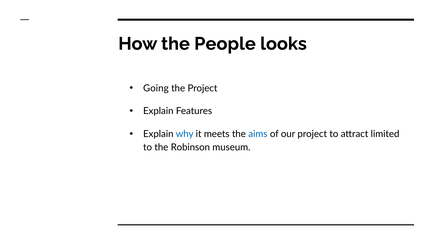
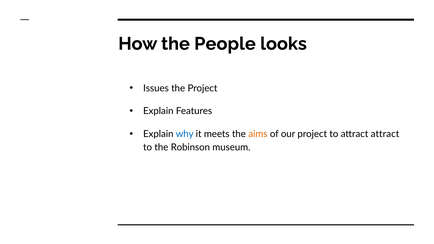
Going: Going -> Issues
aims colour: blue -> orange
attract limited: limited -> attract
